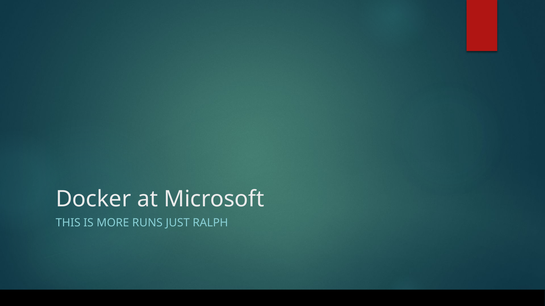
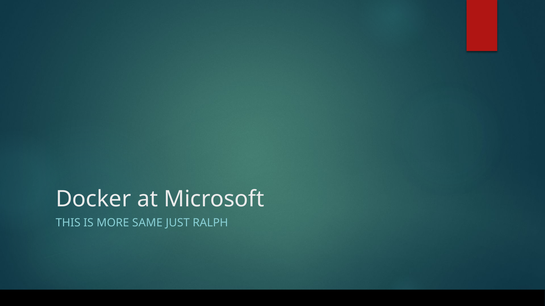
RUNS: RUNS -> SAME
